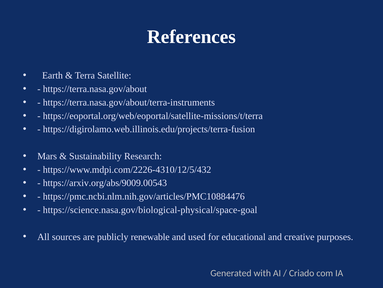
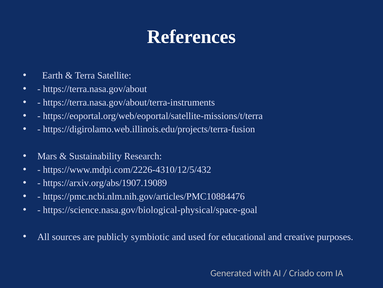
https://arxiv.org/abs/9009.00543: https://arxiv.org/abs/9009.00543 -> https://arxiv.org/abs/1907.19089
renewable: renewable -> symbiotic
